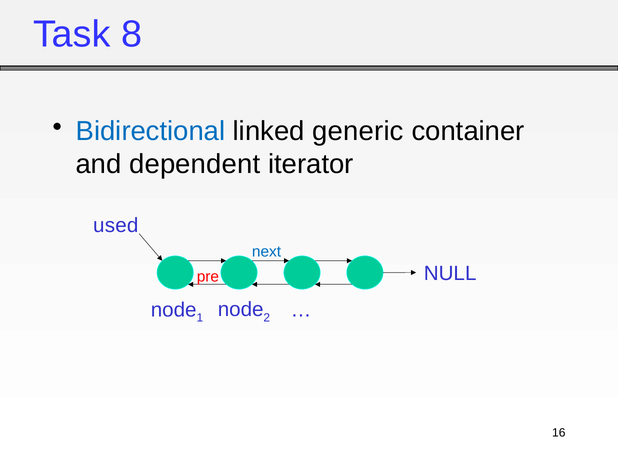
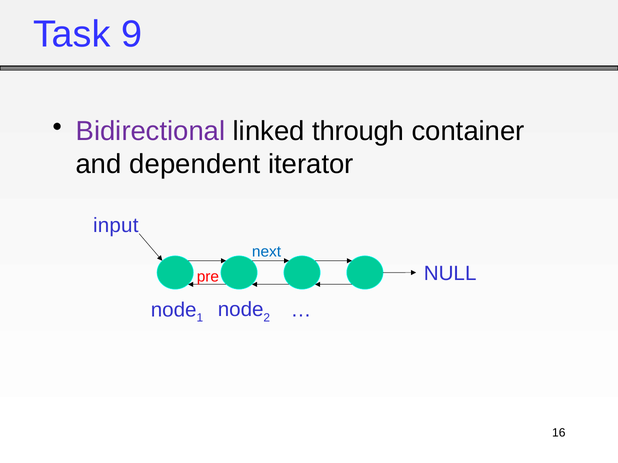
8: 8 -> 9
Bidirectional colour: blue -> purple
generic: generic -> through
used: used -> input
